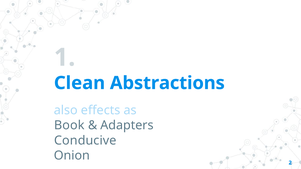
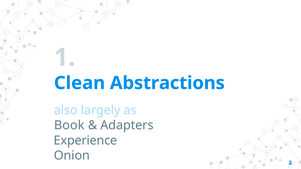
effects: effects -> largely
Conducive: Conducive -> Experience
